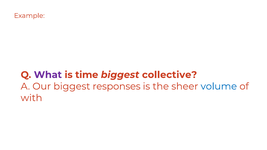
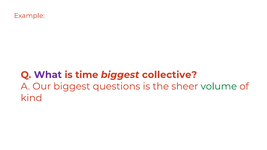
responses: responses -> questions
volume colour: blue -> green
with: with -> kind
